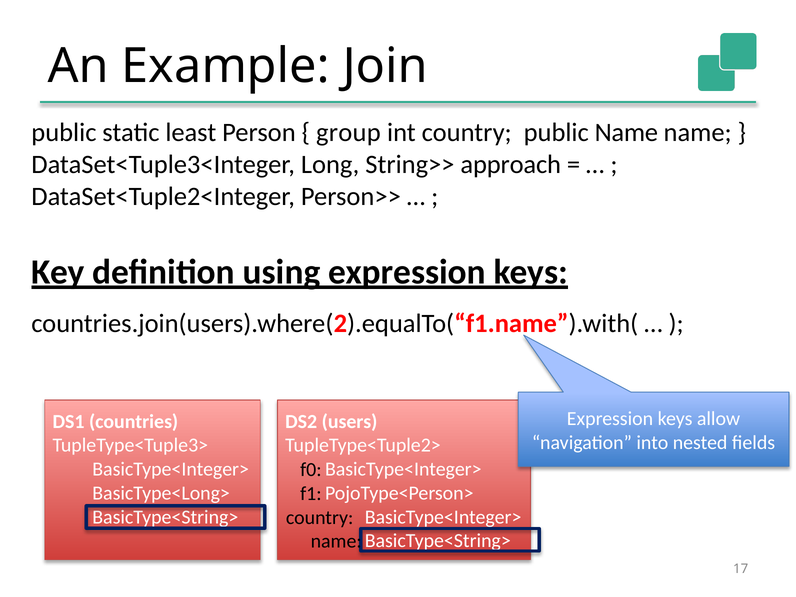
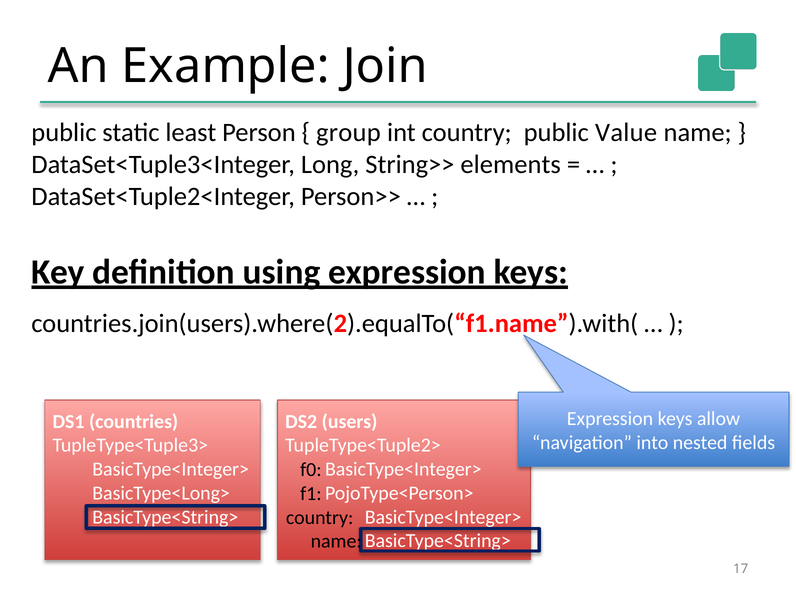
public Name: Name -> Value
approach: approach -> elements
